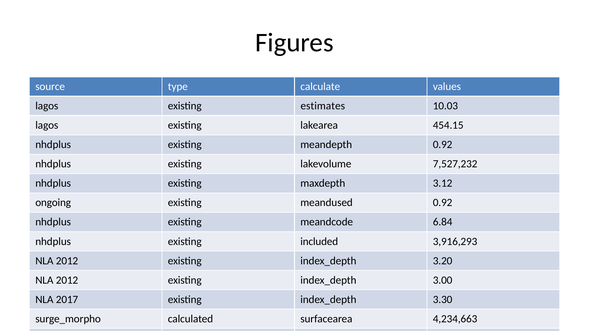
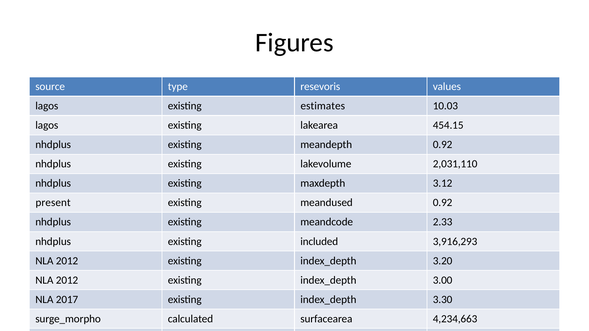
calculate: calculate -> resevoris
7,527,232: 7,527,232 -> 2,031,110
ongoing: ongoing -> present
meandcode 6.84: 6.84 -> 2.33
